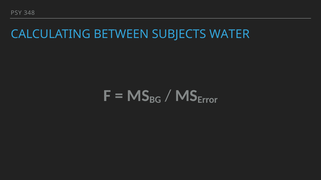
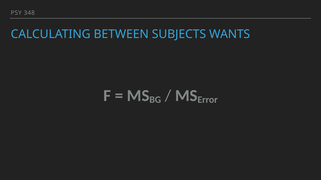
WATER: WATER -> WANTS
